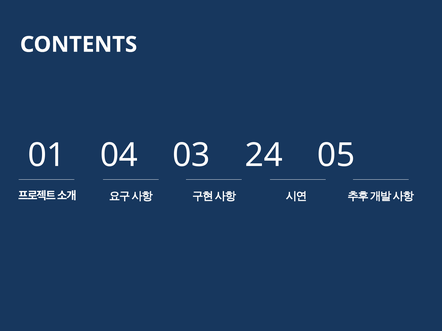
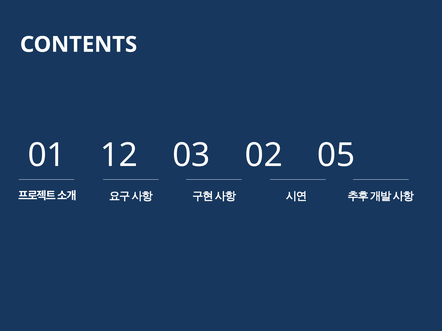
04: 04 -> 12
24: 24 -> 02
